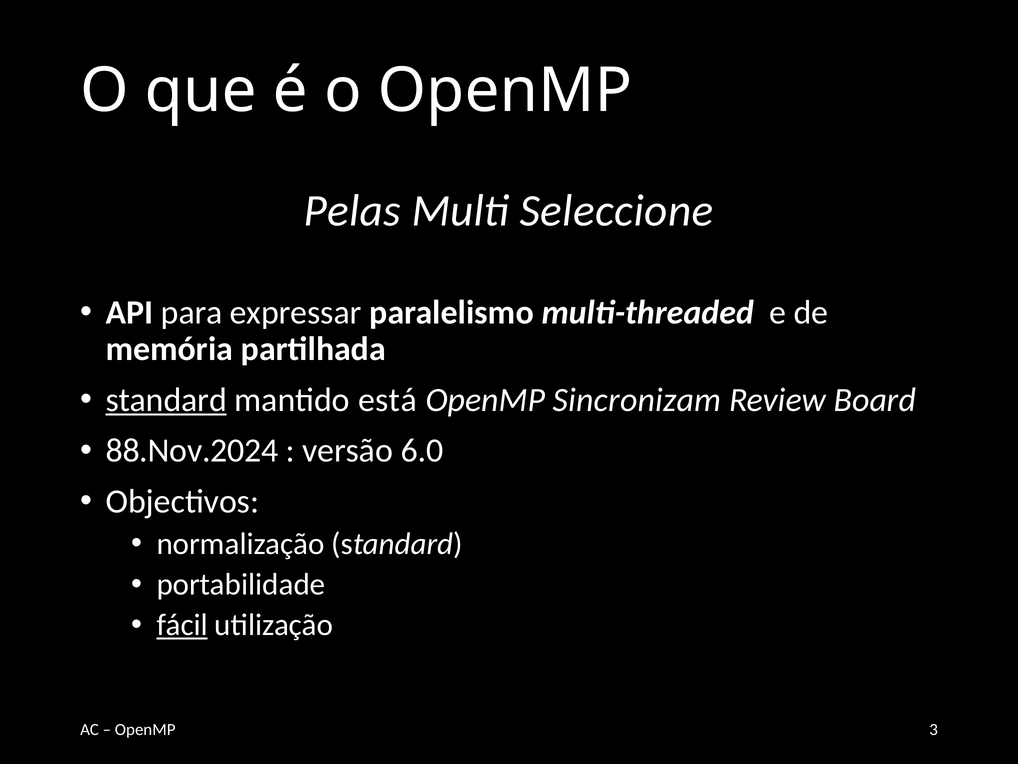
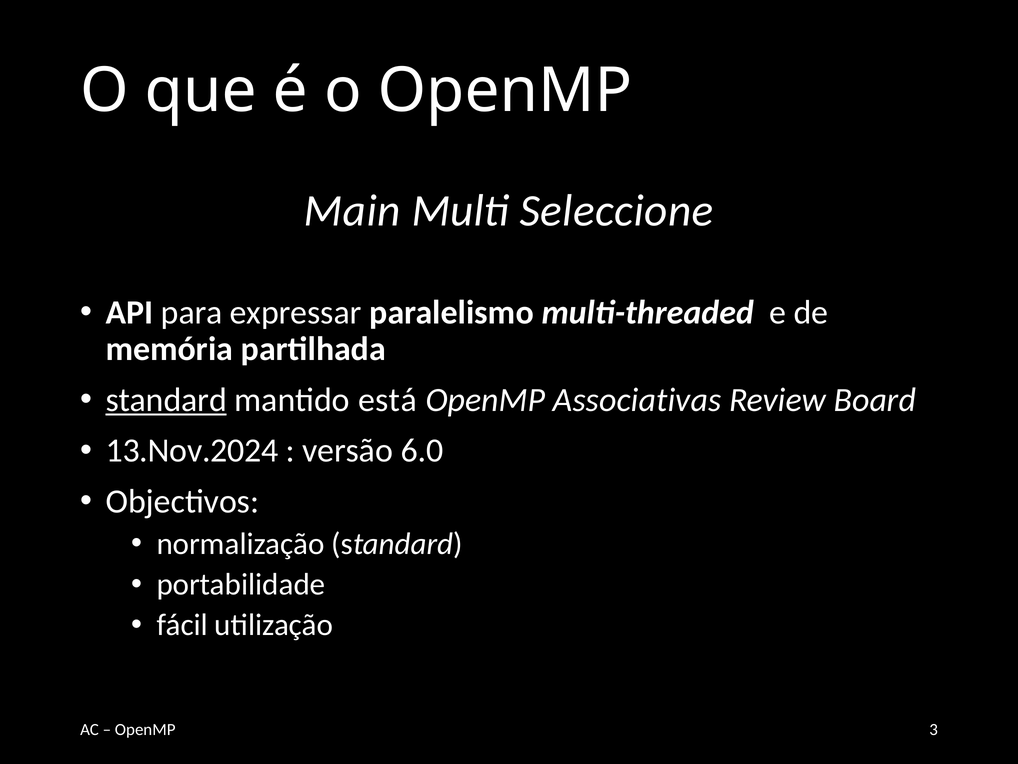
Pelas: Pelas -> Main
Sincronizam: Sincronizam -> Associativas
88.Nov.2024: 88.Nov.2024 -> 13.Nov.2024
fácil underline: present -> none
